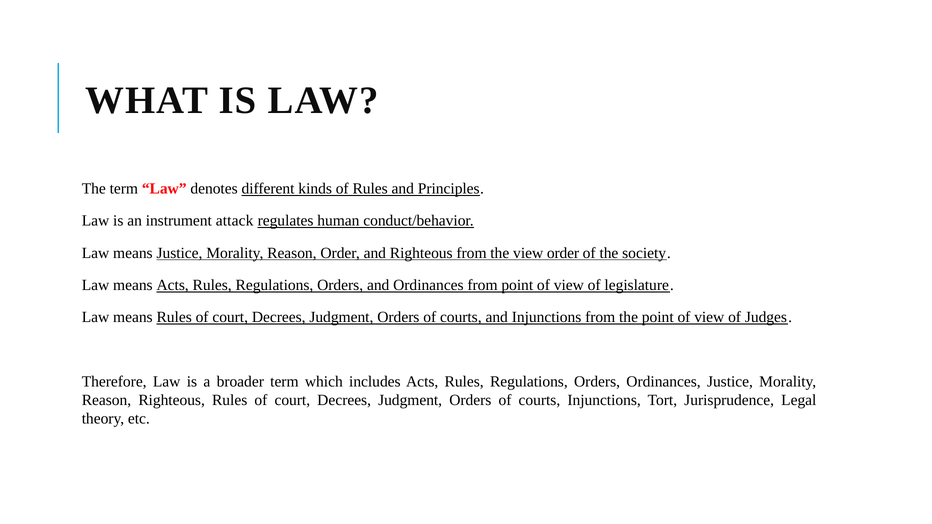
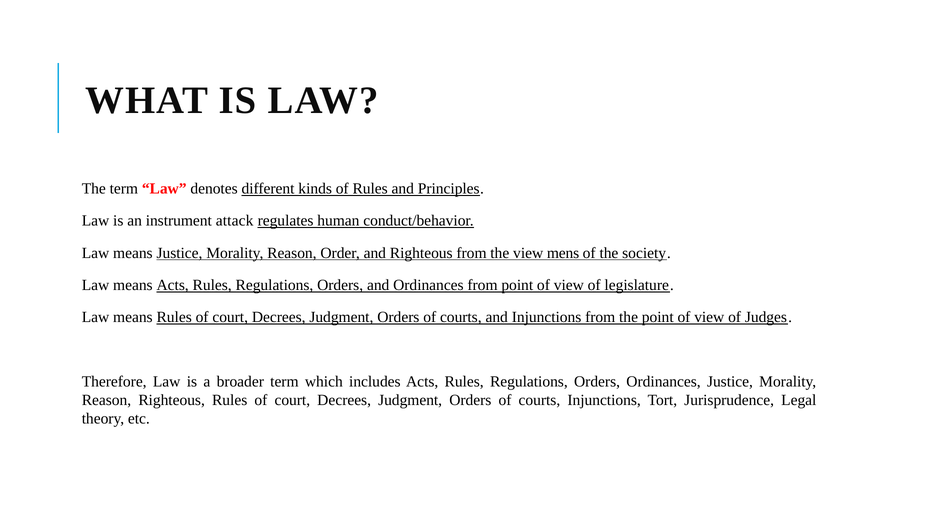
view order: order -> mens
